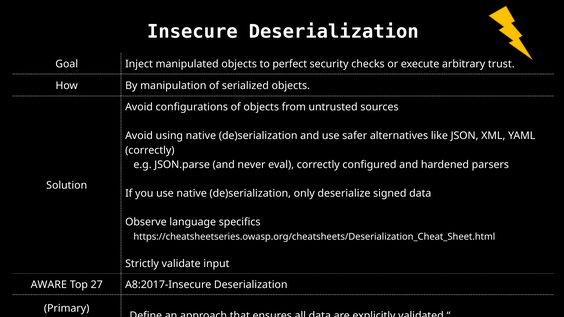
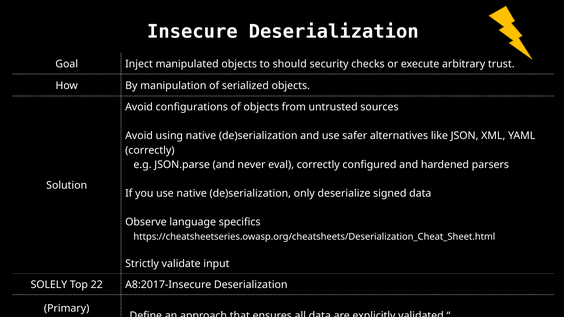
perfect: perfect -> should
AWARE: AWARE -> SOLELY
27: 27 -> 22
